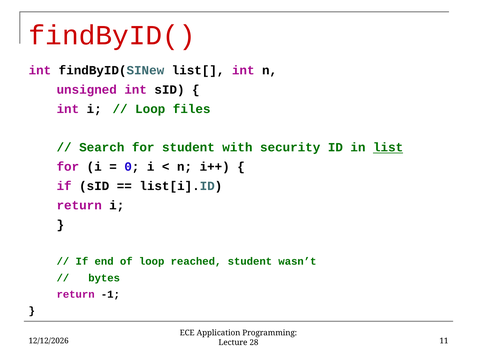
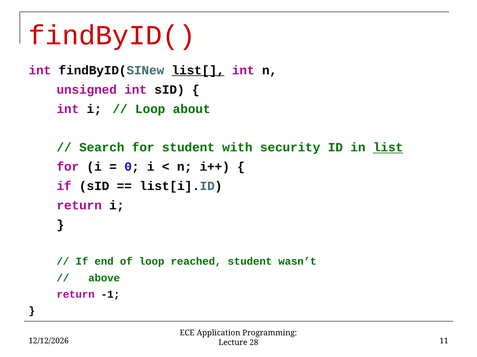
list[ underline: none -> present
files: files -> about
bytes: bytes -> above
